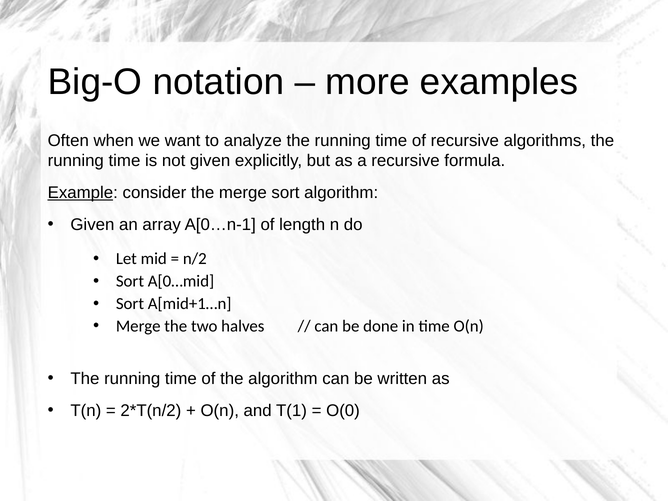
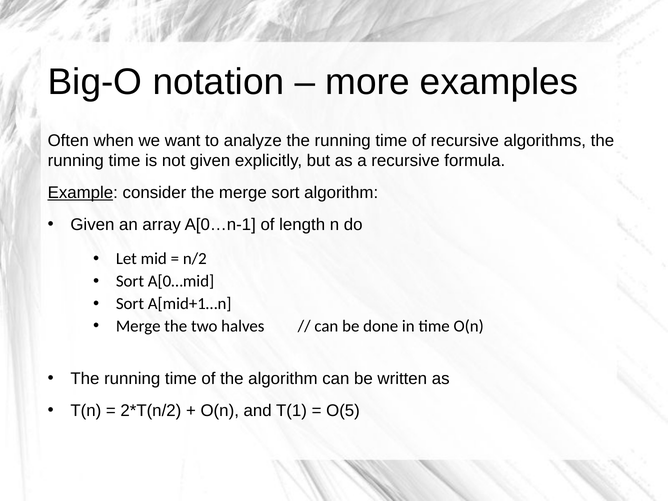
O(0: O(0 -> O(5
